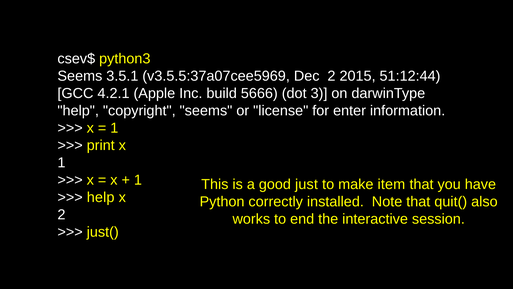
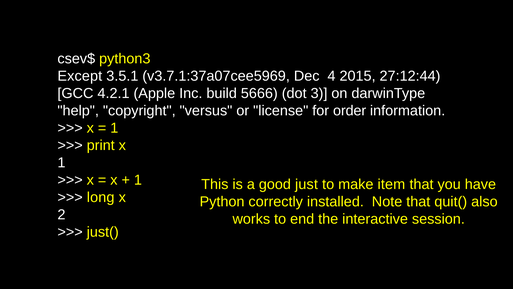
Seems at (80, 76): Seems -> Except
v3.5.5:37a07cee5969: v3.5.5:37a07cee5969 -> v3.7.1:37a07cee5969
Dec 2: 2 -> 4
51:12:44: 51:12:44 -> 27:12:44
copyright seems: seems -> versus
enter: enter -> order
help at (101, 197): help -> long
